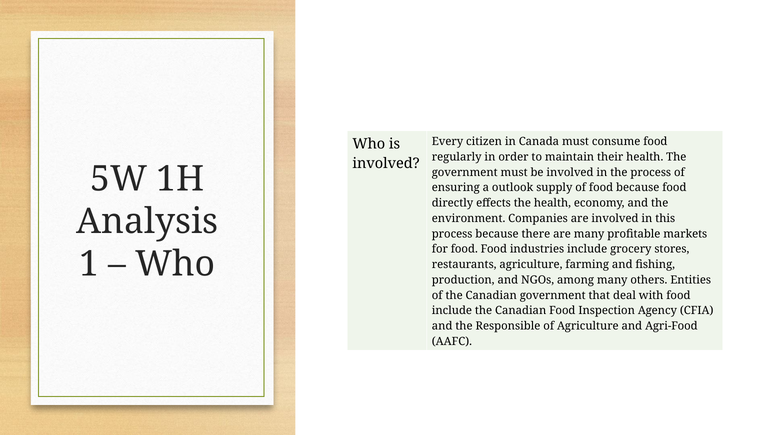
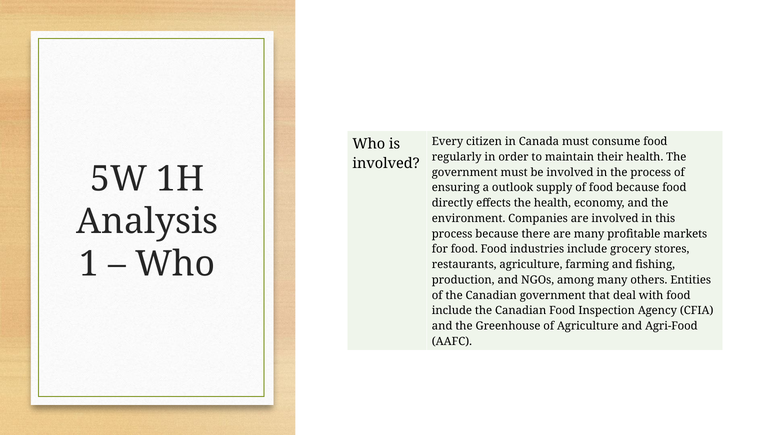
Responsible: Responsible -> Greenhouse
